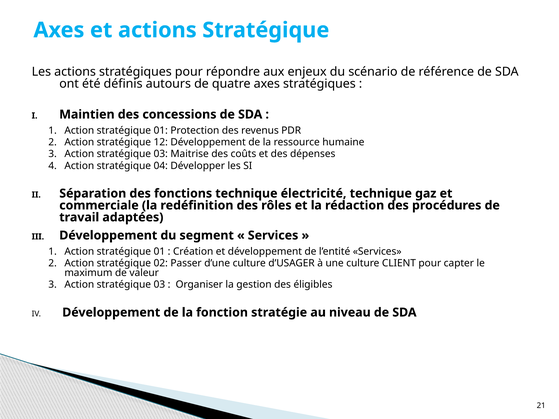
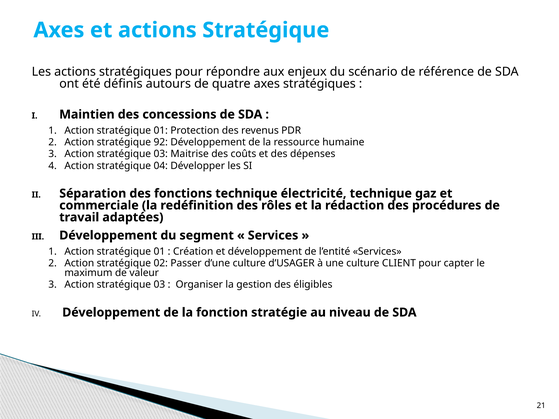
12: 12 -> 92
